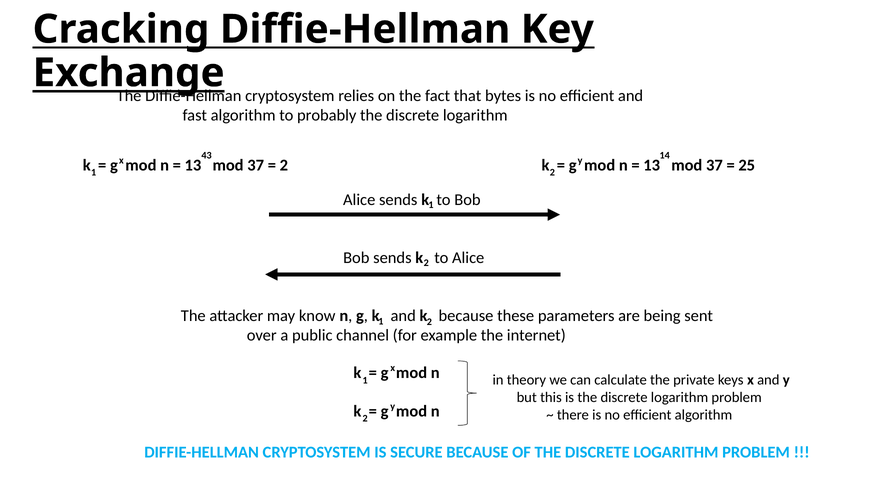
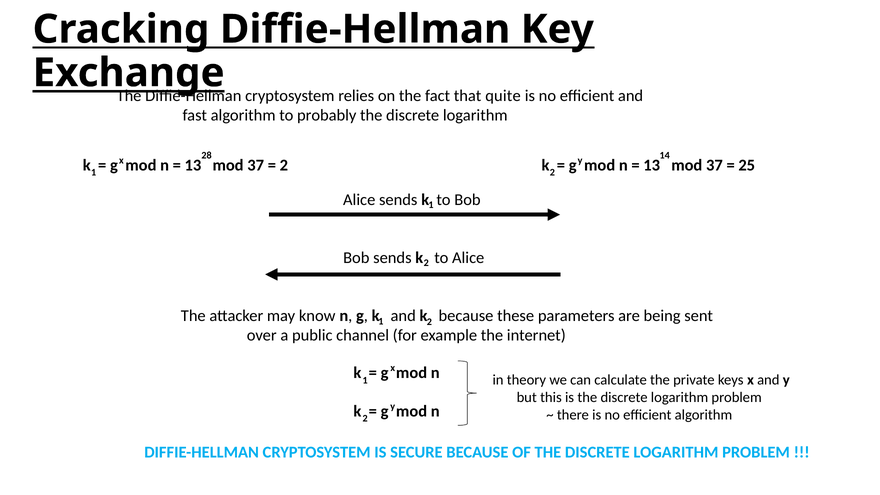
bytes: bytes -> quite
43: 43 -> 28
